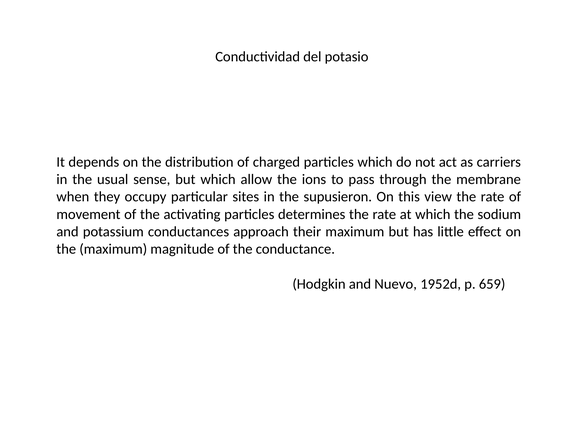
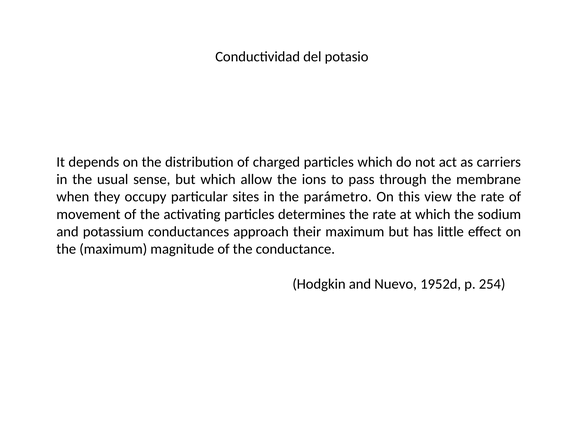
supusieron: supusieron -> parámetro
659: 659 -> 254
